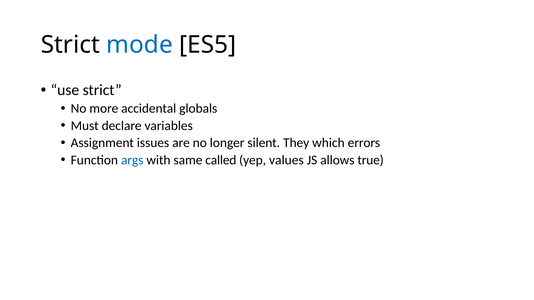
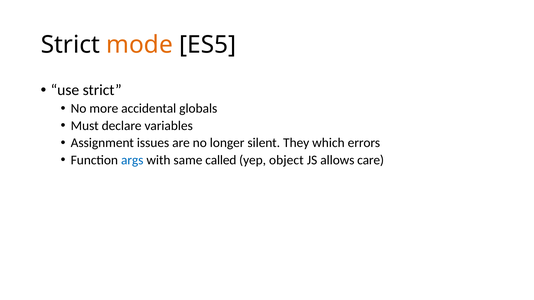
mode colour: blue -> orange
values: values -> object
true: true -> care
